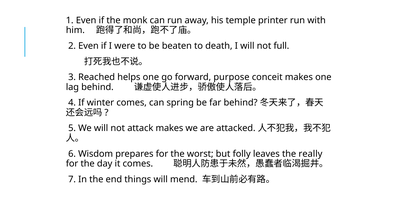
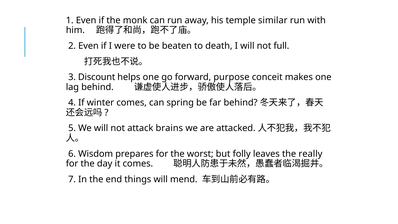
printer: printer -> similar
Reached: Reached -> Discount
attack makes: makes -> brains
